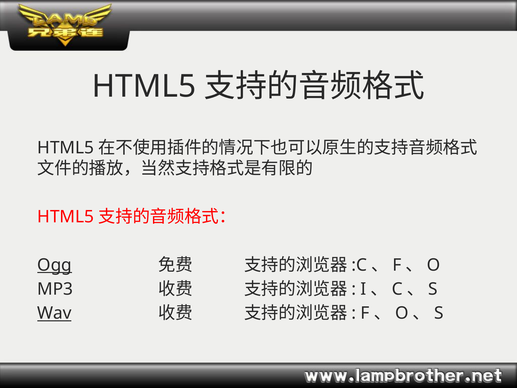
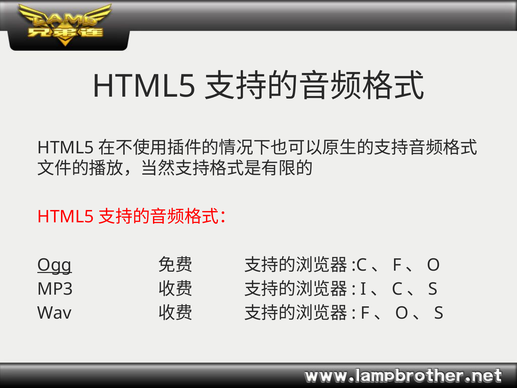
Wav underline: present -> none
